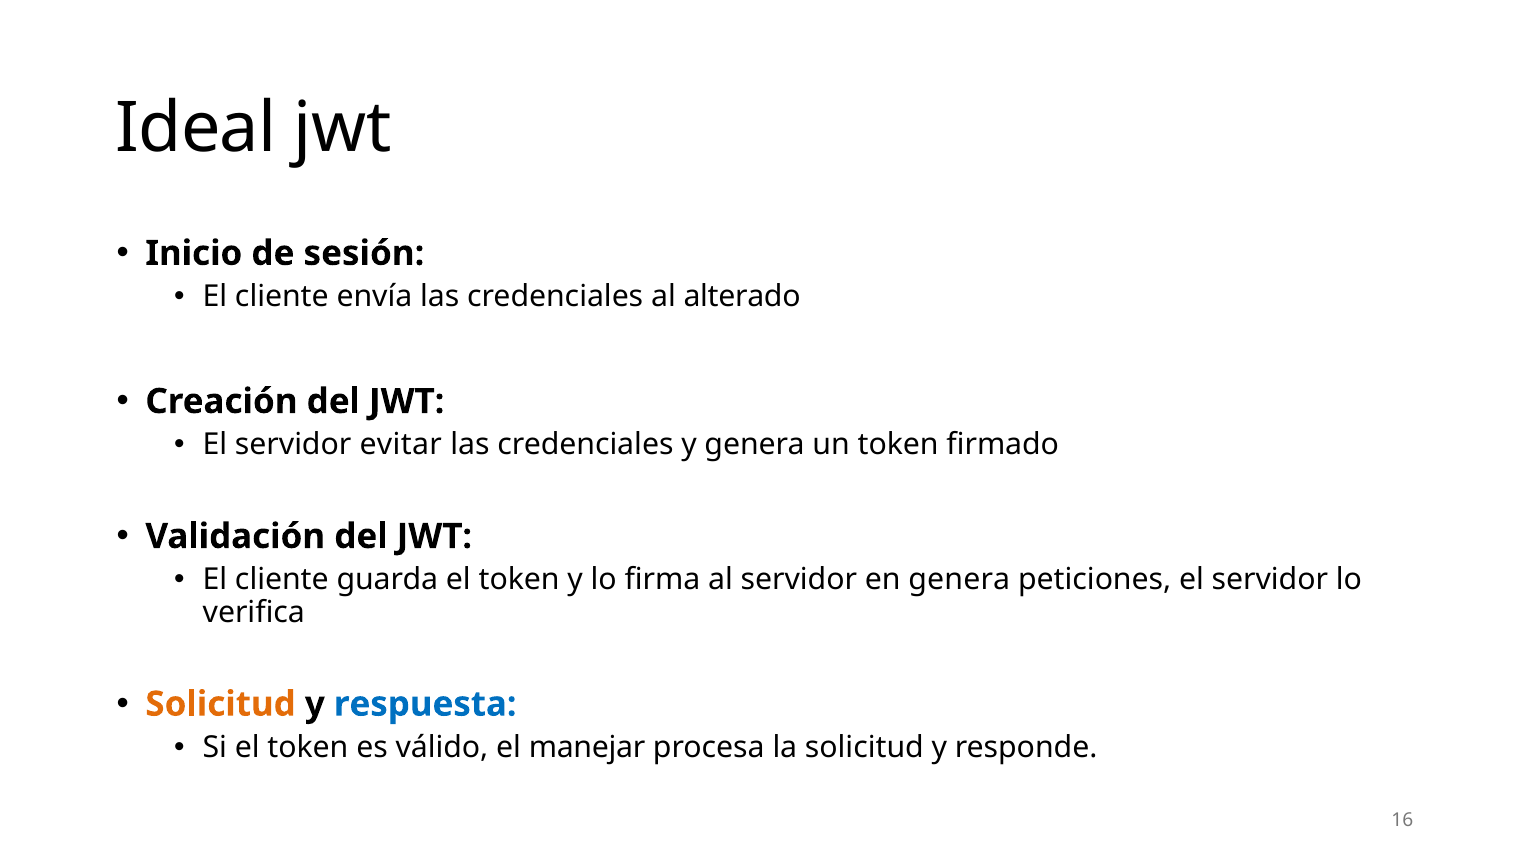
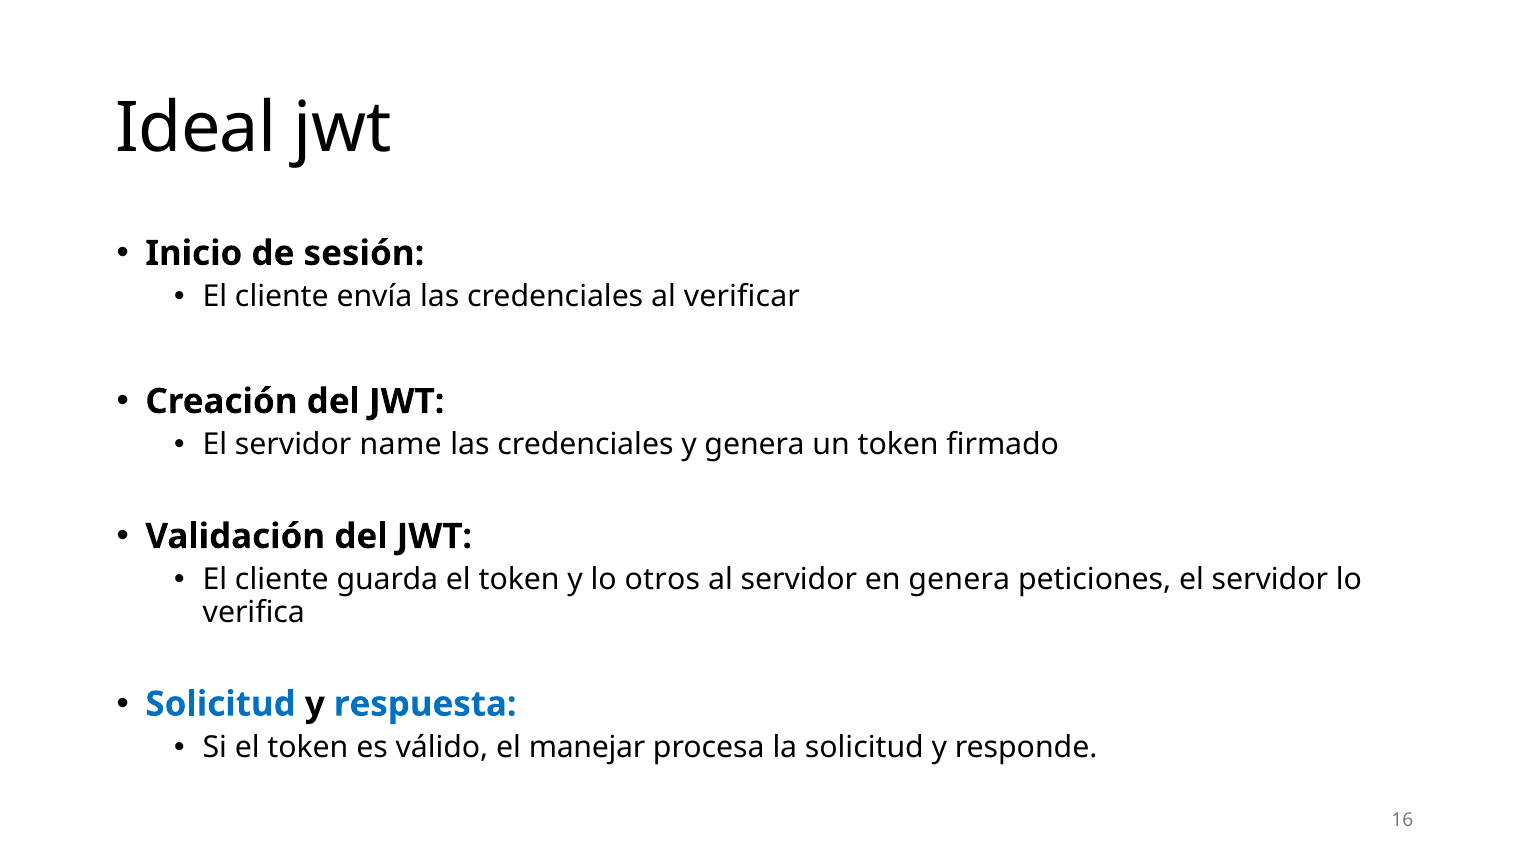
alterado: alterado -> verificar
evitar: evitar -> name
firma: firma -> otros
Solicitud at (221, 705) colour: orange -> blue
